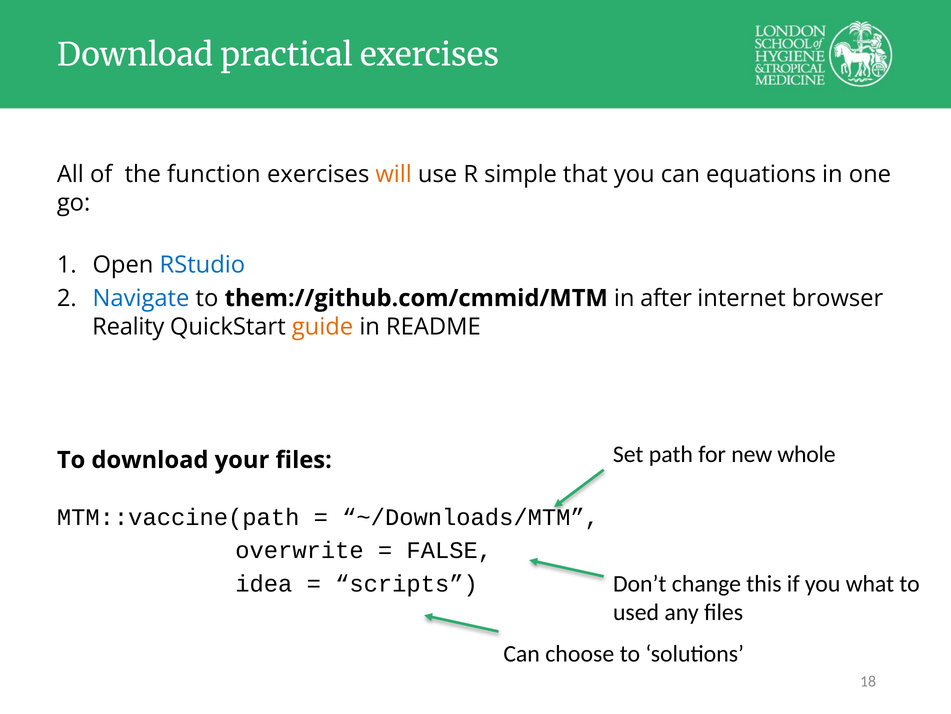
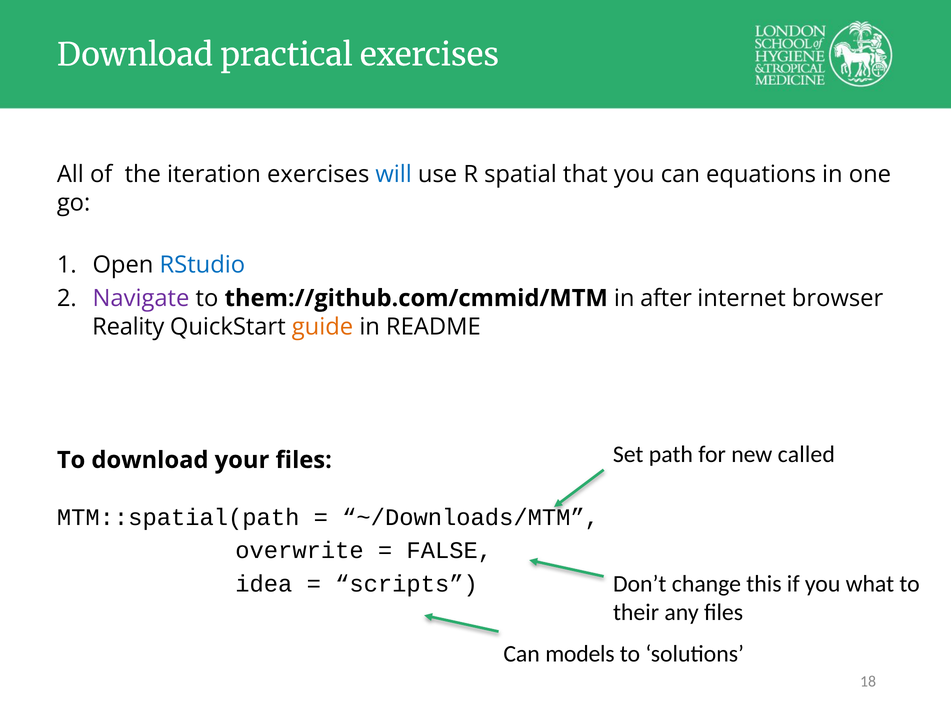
function: function -> iteration
will colour: orange -> blue
simple: simple -> spatial
Navigate colour: blue -> purple
whole: whole -> called
MTM::vaccine(path: MTM::vaccine(path -> MTM::spatial(path
used: used -> their
choose: choose -> models
